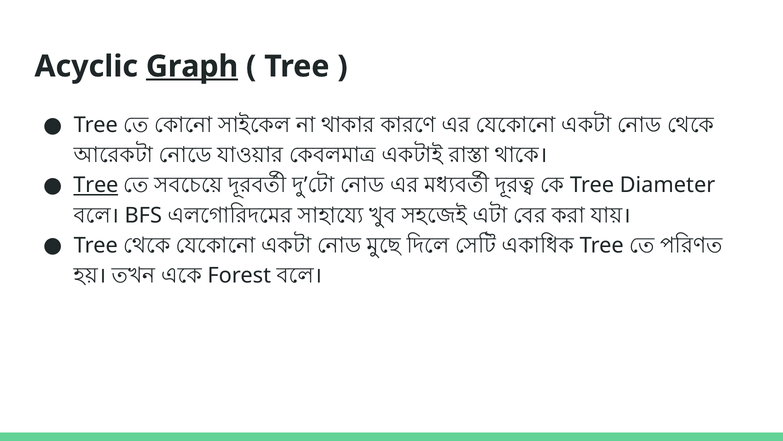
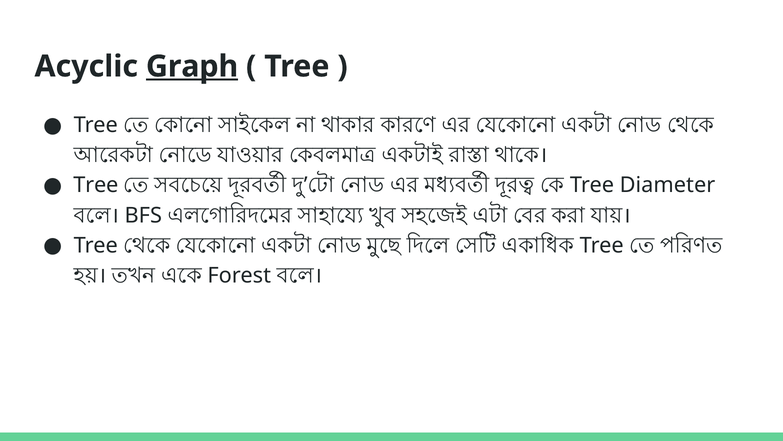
Tree at (96, 185) underline: present -> none
